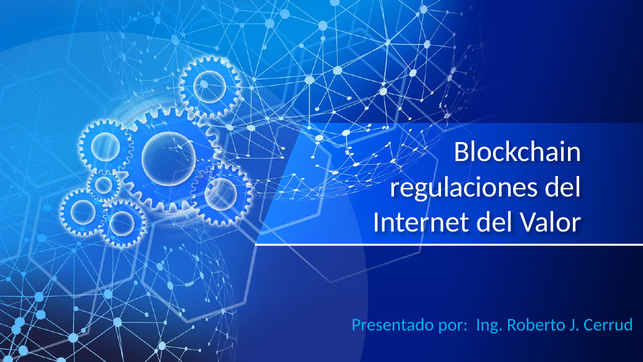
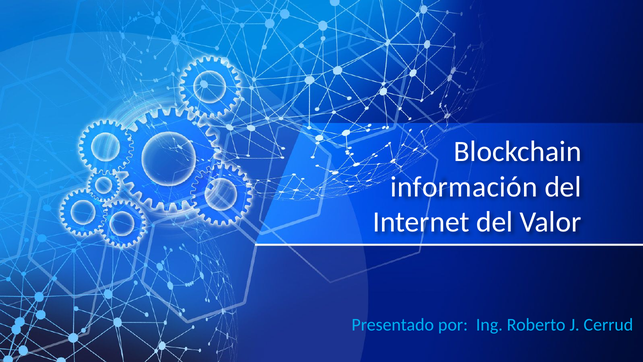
regulaciones: regulaciones -> información
